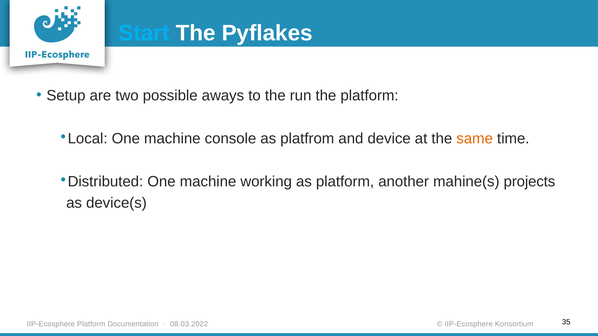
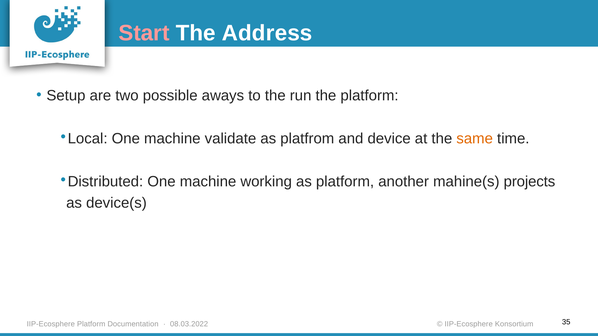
Start colour: light blue -> pink
Pyflakes: Pyflakes -> Address
console: console -> validate
